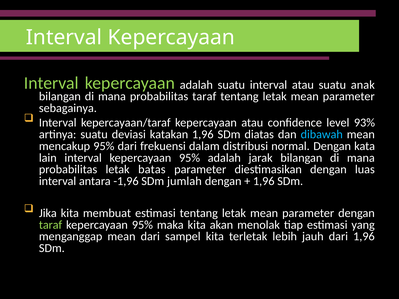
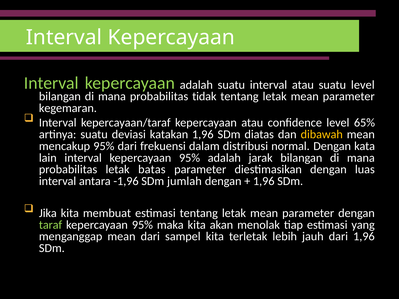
suatu anak: anak -> level
probabilitas taraf: taraf -> tidak
sebagainya: sebagainya -> kegemaran
93%: 93% -> 65%
dibawah colour: light blue -> yellow
